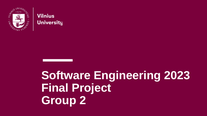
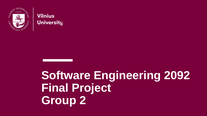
2023: 2023 -> 2092
